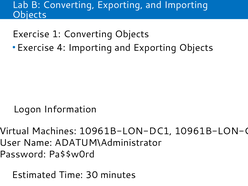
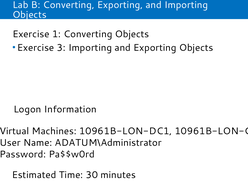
4: 4 -> 3
